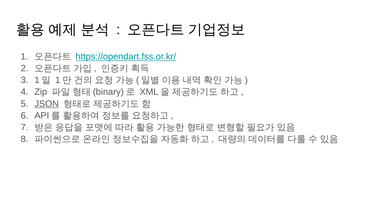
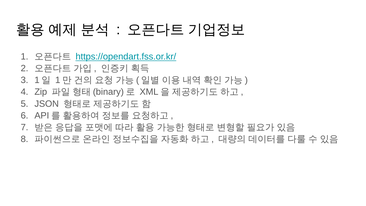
JSON underline: present -> none
